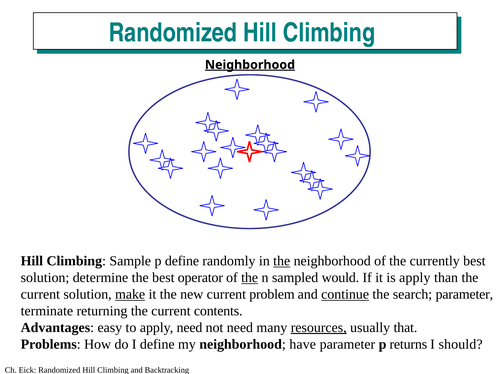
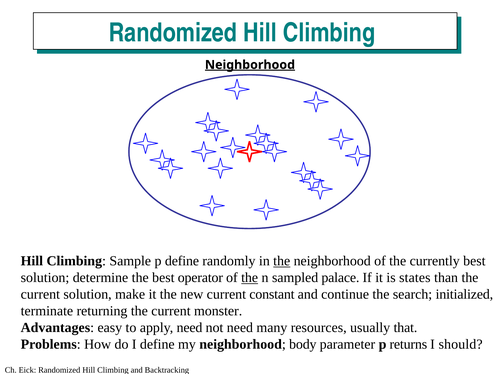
would: would -> palace
is apply: apply -> states
make underline: present -> none
problem: problem -> constant
continue underline: present -> none
search parameter: parameter -> initialized
contents: contents -> monster
resources underline: present -> none
have: have -> body
